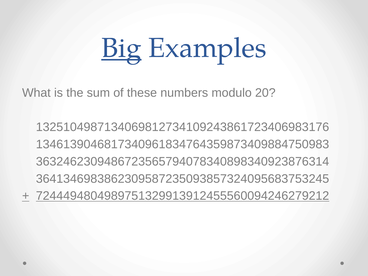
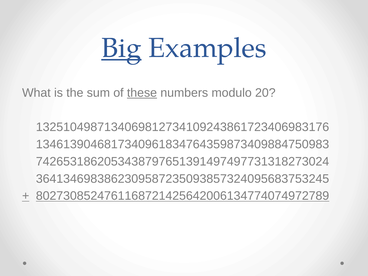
these underline: none -> present
3632462309486723565794078340898340923876314: 3632462309486723565794078340898340923876314 -> 7426531862053438797651391497497731318273024
7244494804989751329913912455560094246279212: 7244494804989751329913912455560094246279212 -> 8027308524761168721425642006134774074972789
